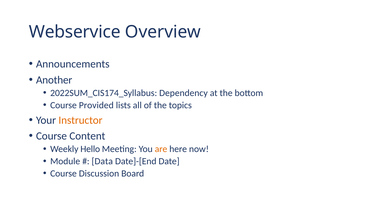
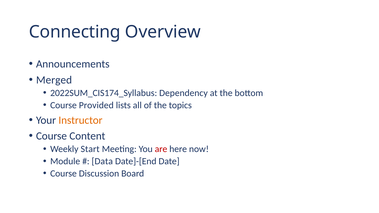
Webservice: Webservice -> Connecting
Another: Another -> Merged
Hello: Hello -> Start
are colour: orange -> red
